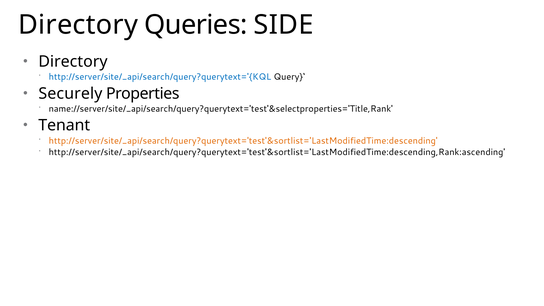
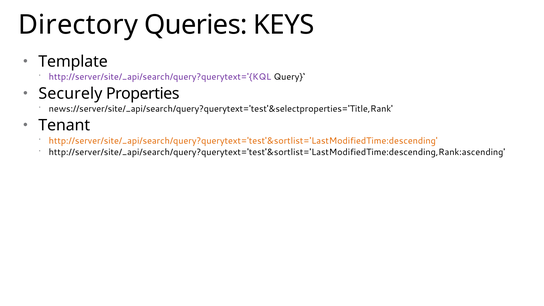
SIDE: SIDE -> KEYS
Directory at (73, 62): Directory -> Template
http://server/site/_api/search/query?querytext='{KQL colour: blue -> purple
name://server/site/_api/search/query?querytext='test'&selectproperties='Title,Rank: name://server/site/_api/search/query?querytext='test'&selectproperties='Title,Rank -> news://server/site/_api/search/query?querytext='test'&selectproperties='Title,Rank
